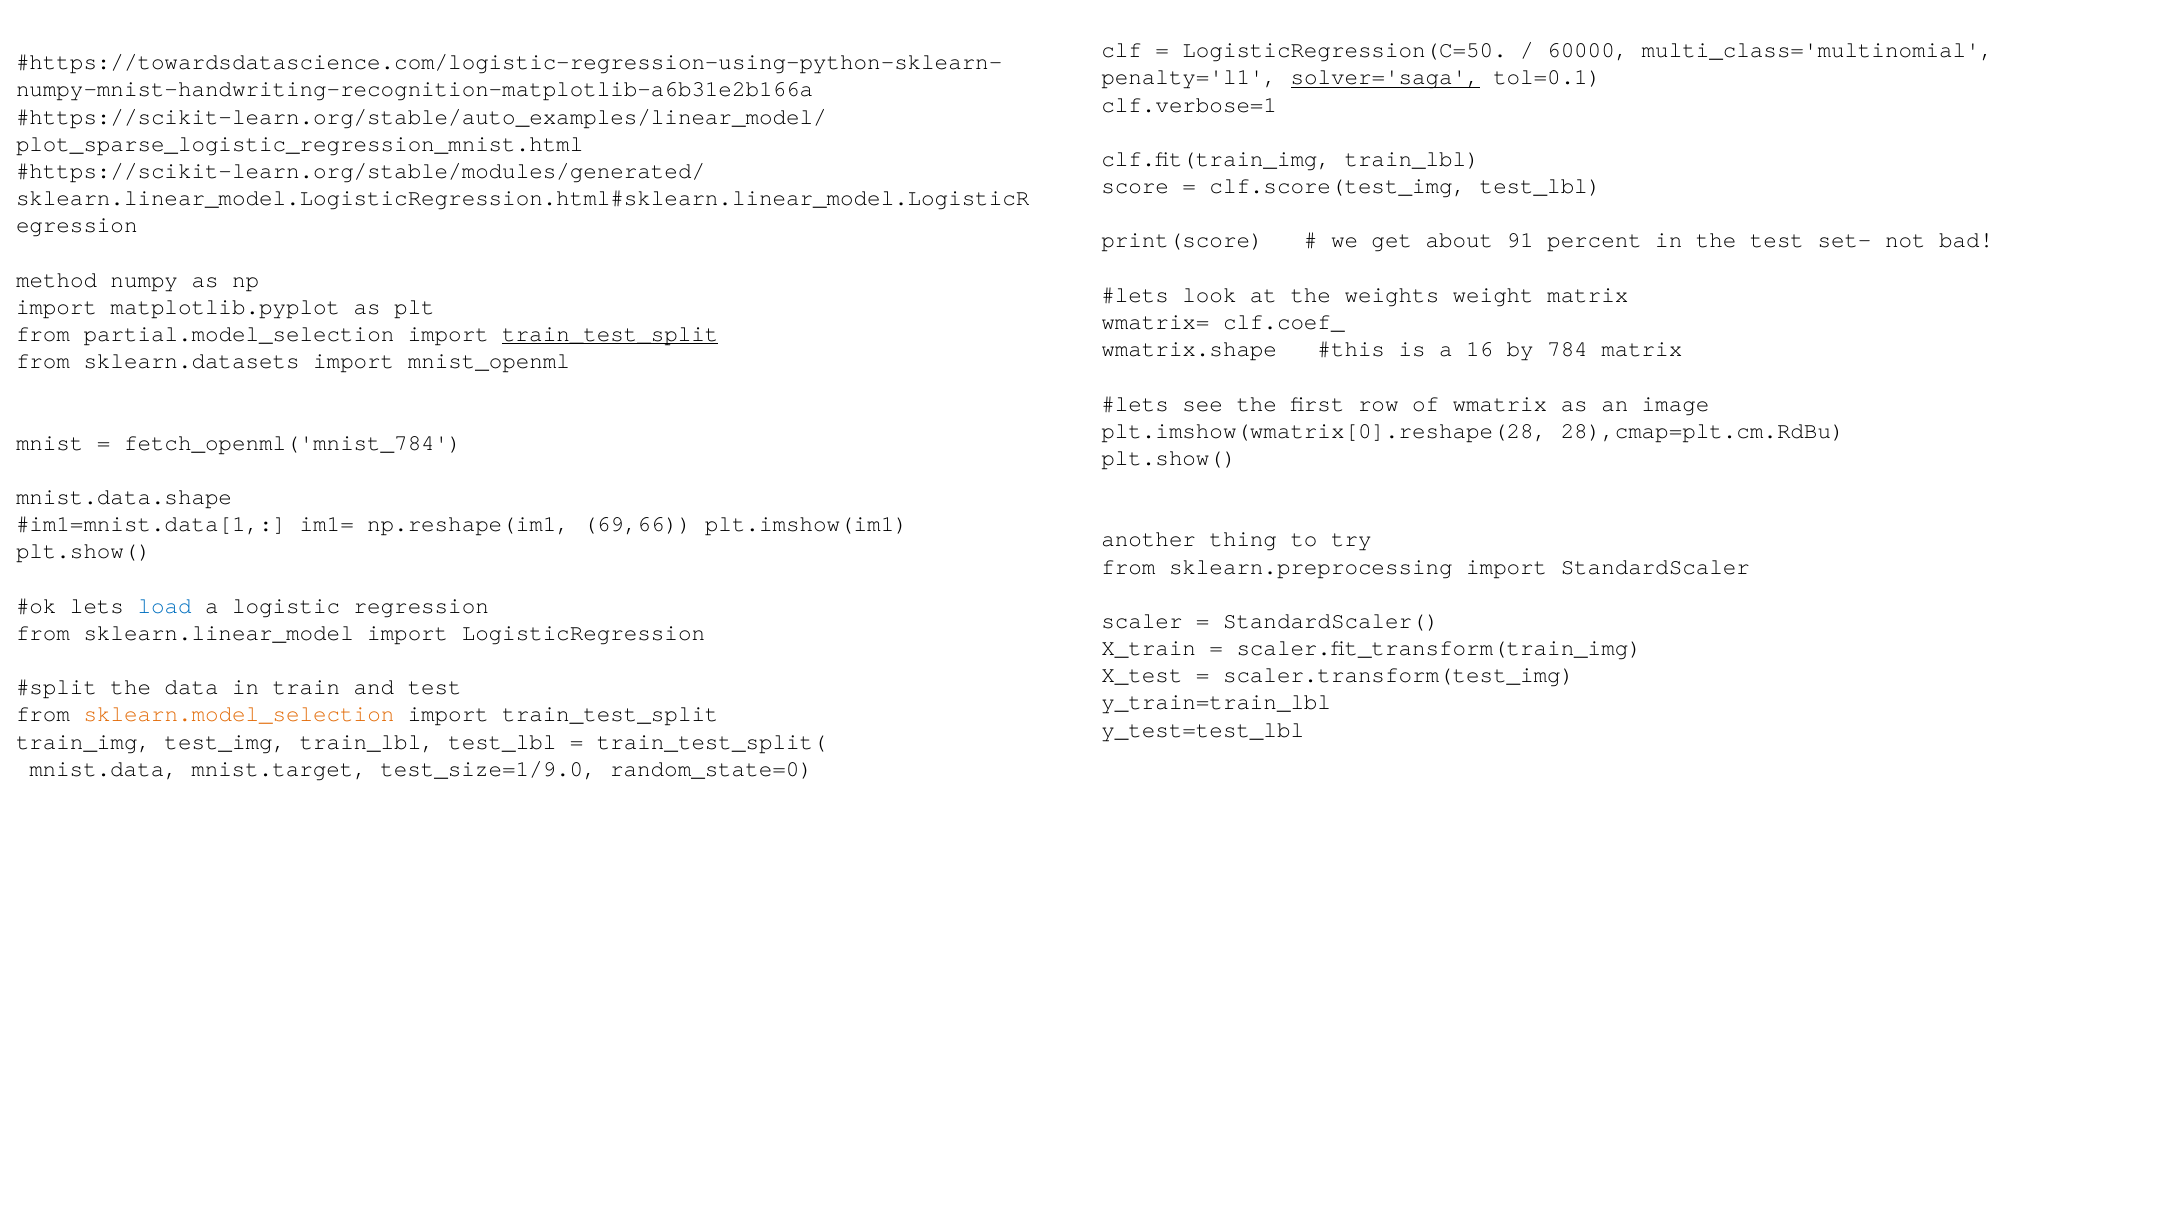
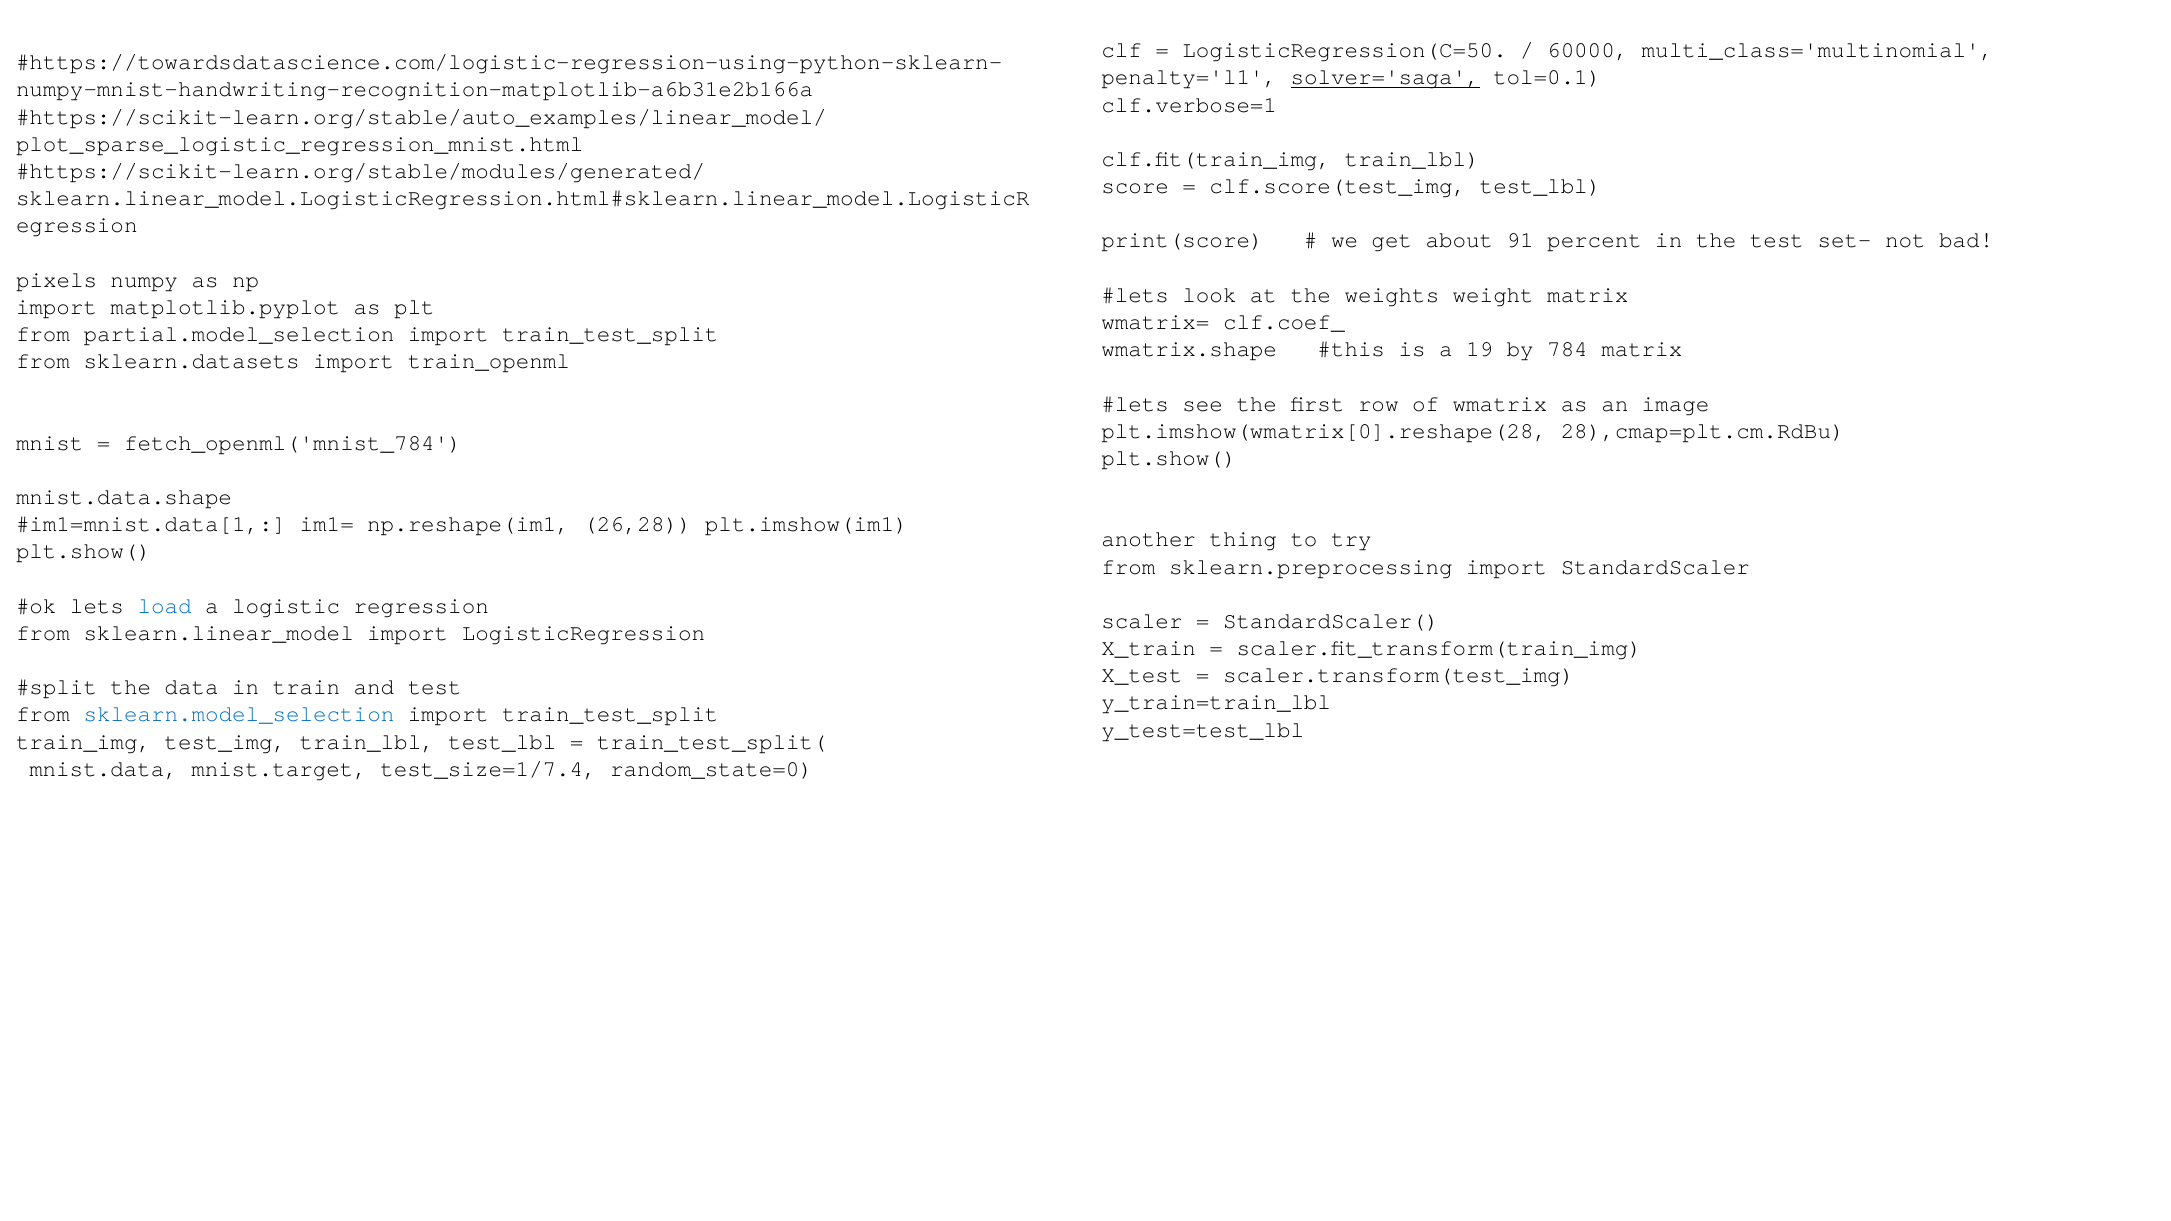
method: method -> pixels
train_test_split at (610, 334) underline: present -> none
16: 16 -> 19
mnist_openml: mnist_openml -> train_openml
69,66: 69,66 -> 26,28
sklearn.model_selection colour: orange -> blue
test_size=1/9.0: test_size=1/9.0 -> test_size=1/7.4
